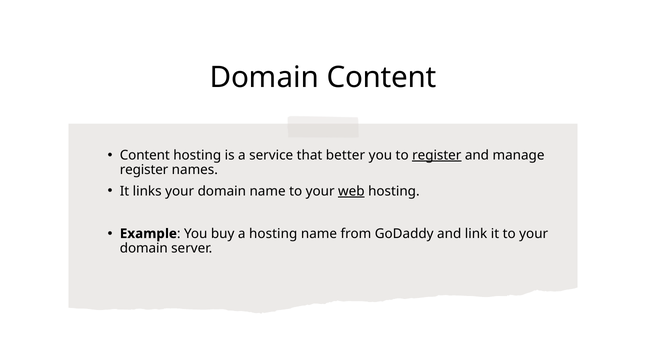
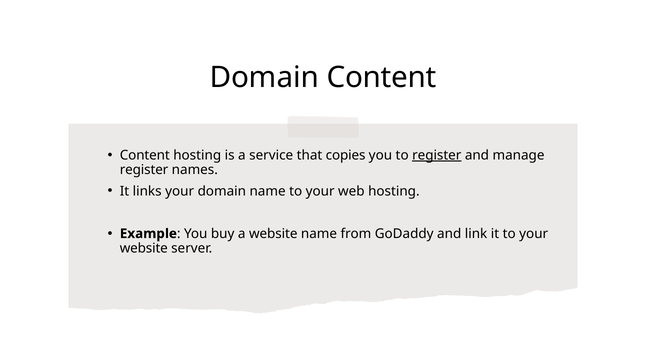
better: better -> copies
web underline: present -> none
a hosting: hosting -> website
domain at (144, 248): domain -> website
